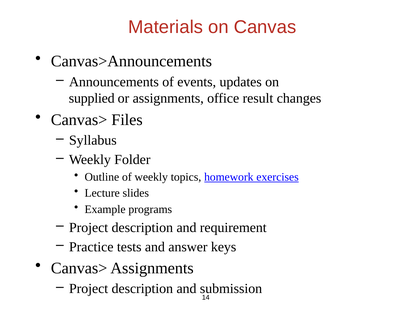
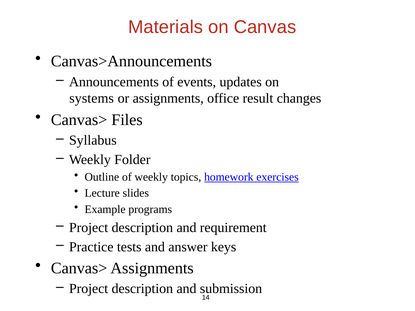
supplied: supplied -> systems
